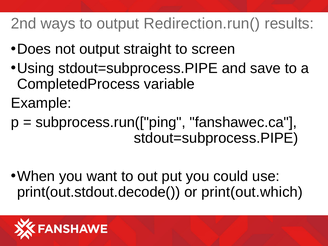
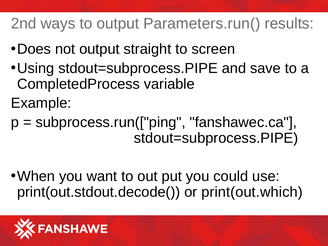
Redirection.run(: Redirection.run( -> Parameters.run(
